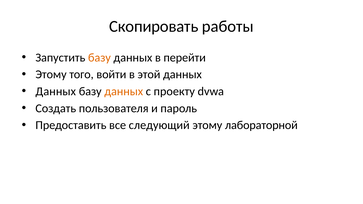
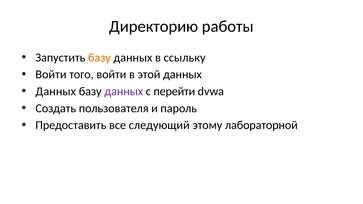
Скопировать: Скопировать -> Директорию
перейти: перейти -> ссыльку
Этому at (51, 75): Этому -> Войти
данных at (124, 91) colour: orange -> purple
проекту: проекту -> перейти
